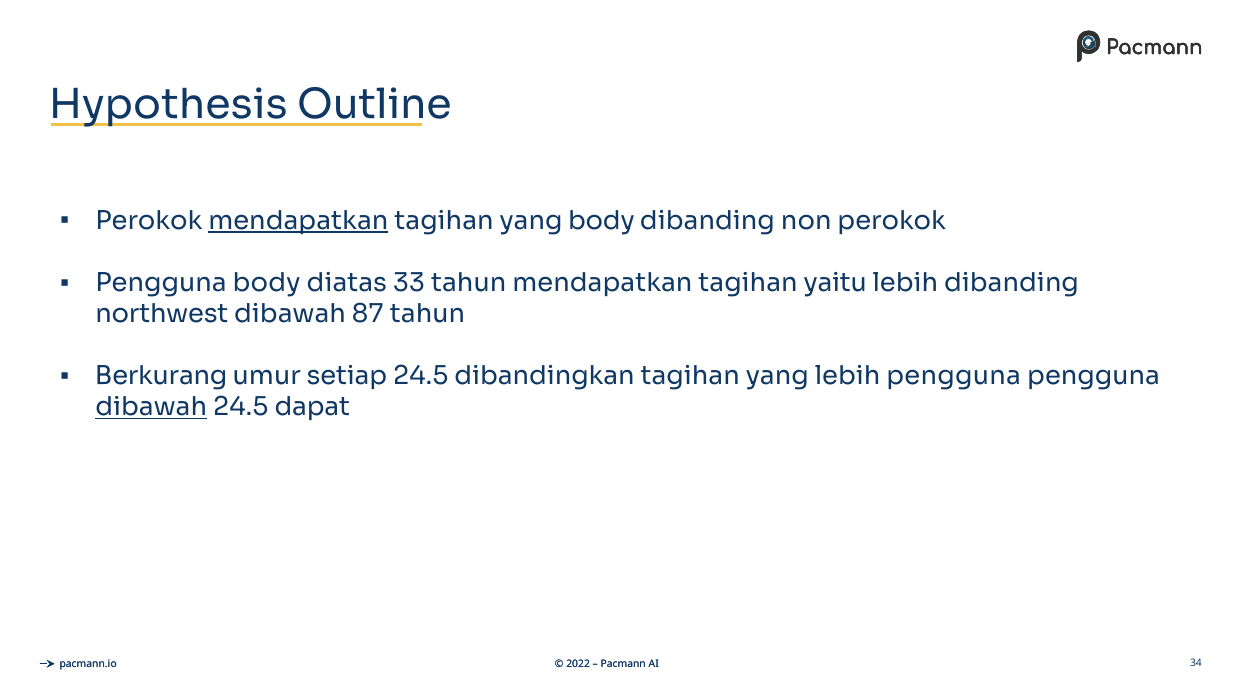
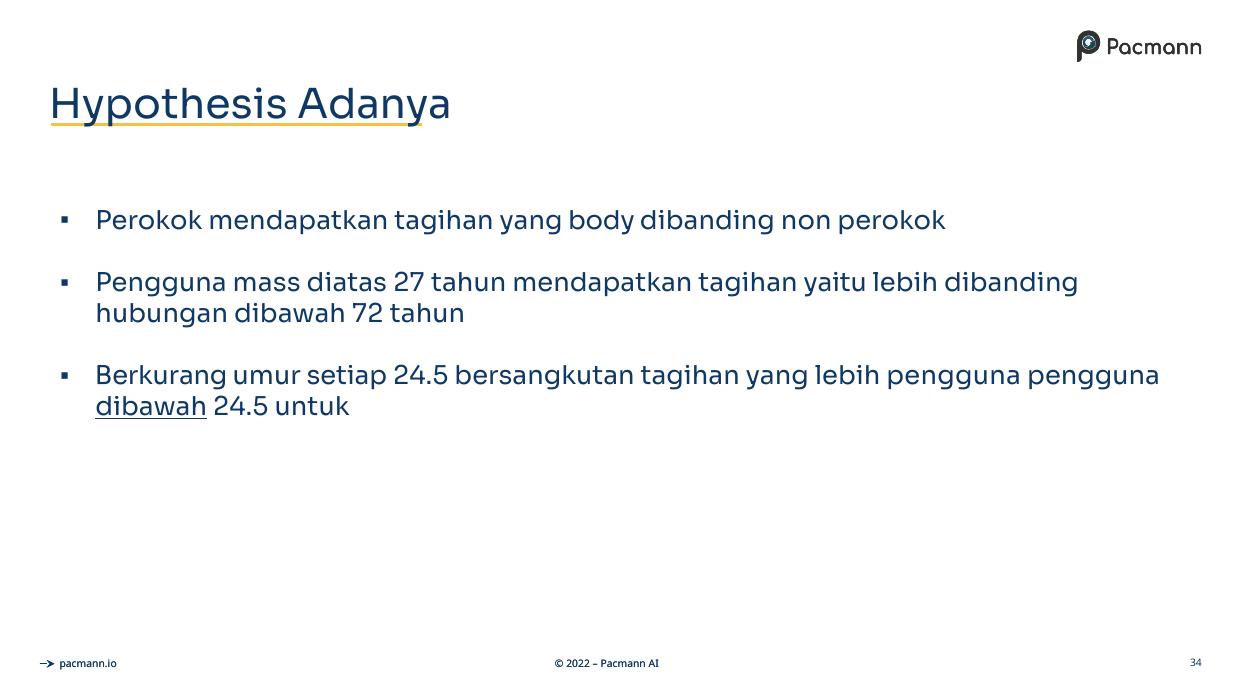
Outline: Outline -> Adanya
mendapatkan at (298, 221) underline: present -> none
Pengguna body: body -> mass
33: 33 -> 27
northwest: northwest -> hubungan
87: 87 -> 72
dibandingkan: dibandingkan -> bersangkutan
dapat: dapat -> untuk
